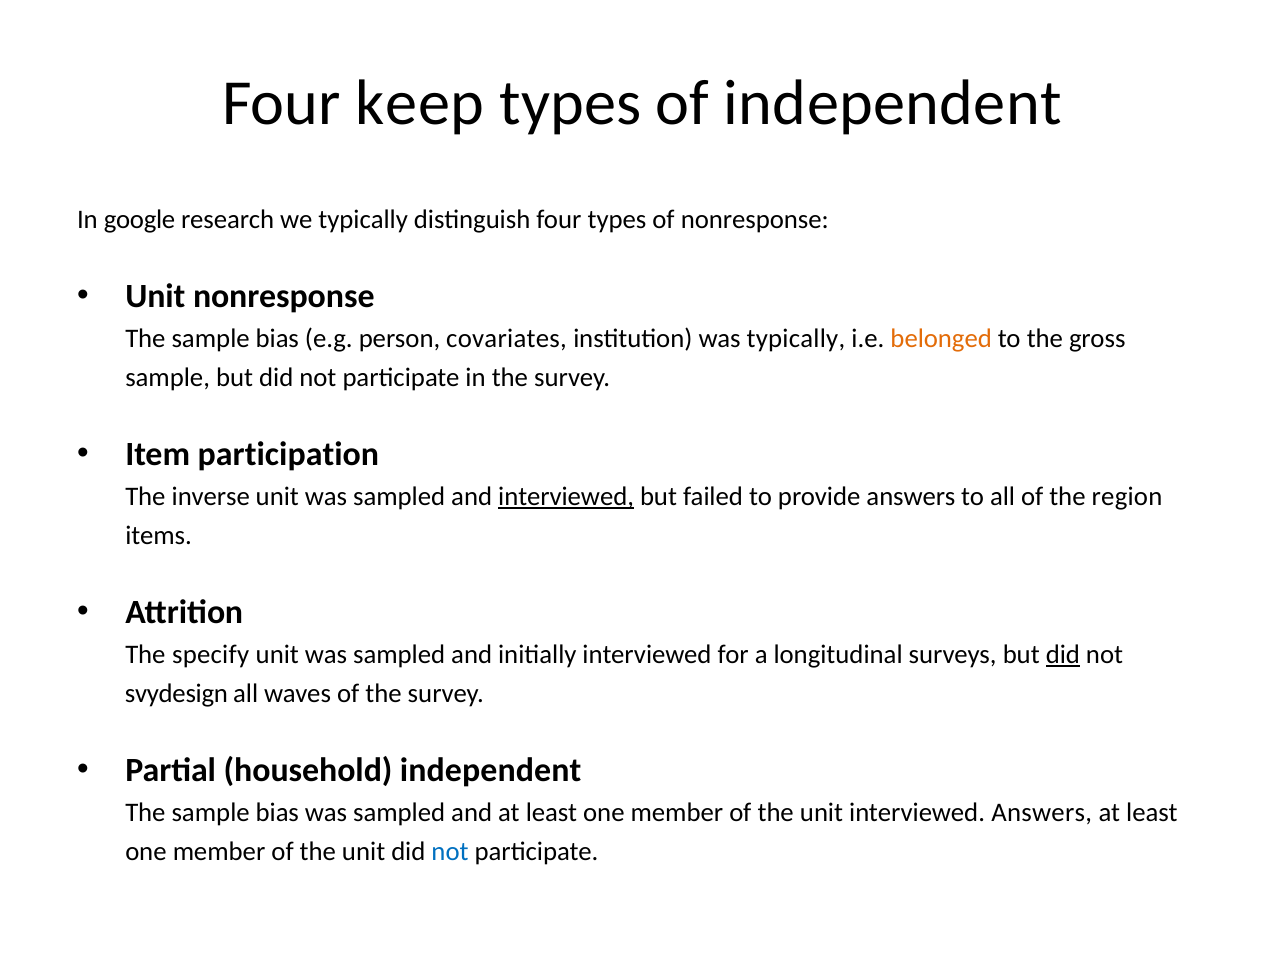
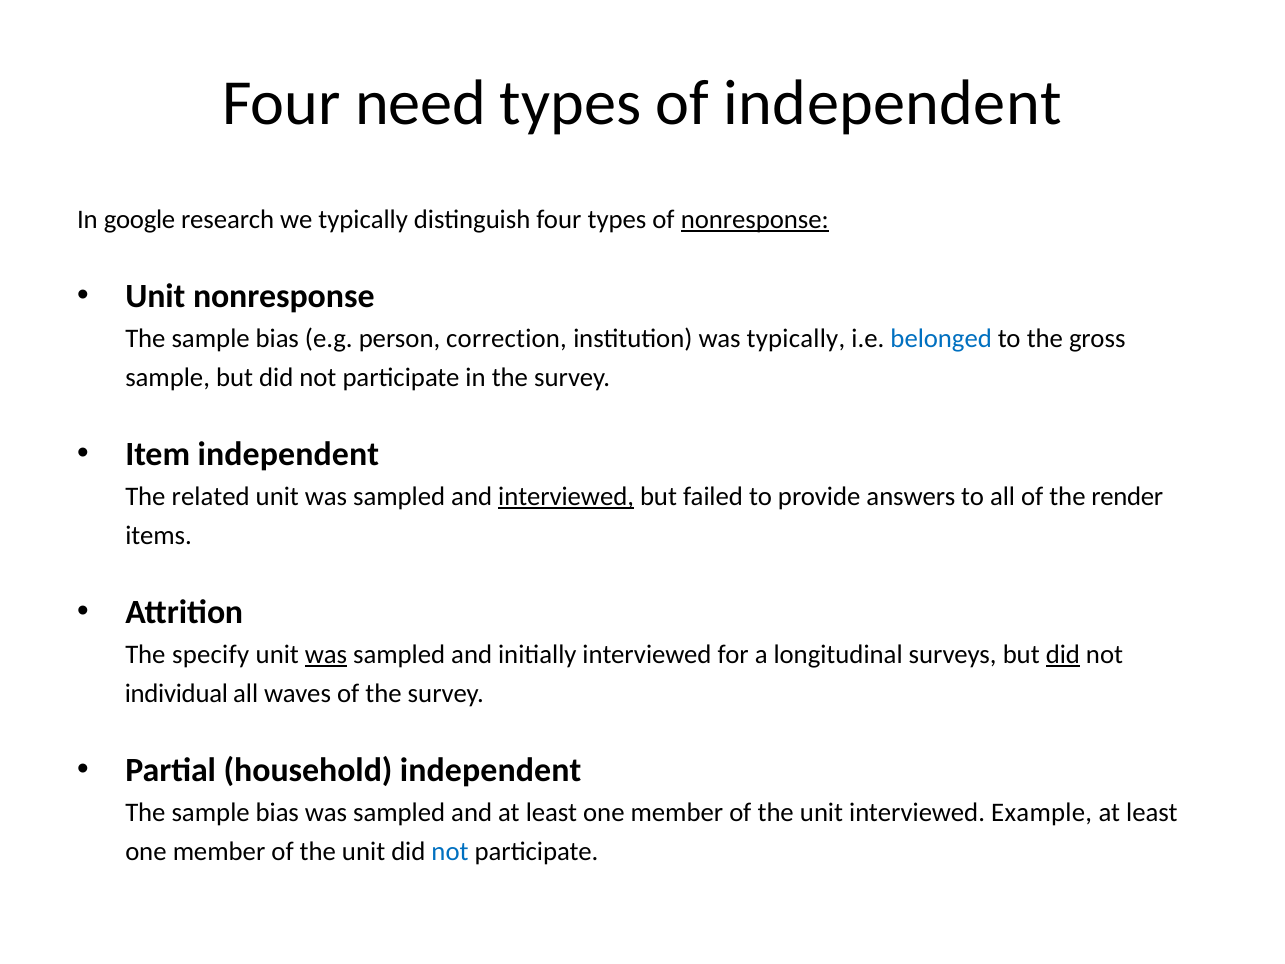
keep: keep -> need
nonresponse at (755, 219) underline: none -> present
covariates: covariates -> correction
belonged colour: orange -> blue
Item participation: participation -> independent
inverse: inverse -> related
region: region -> render
was at (326, 655) underline: none -> present
svydesign: svydesign -> individual
interviewed Answers: Answers -> Example
